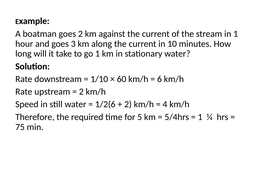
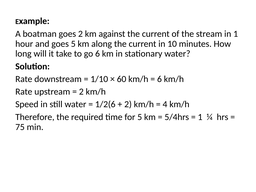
goes 3: 3 -> 5
go 1: 1 -> 6
